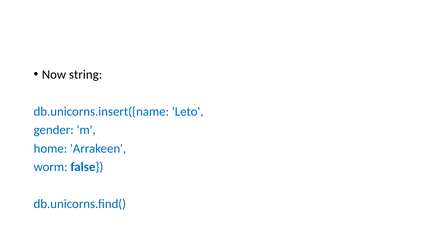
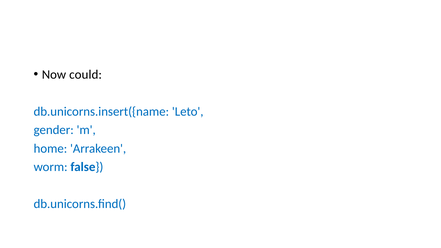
string: string -> could
